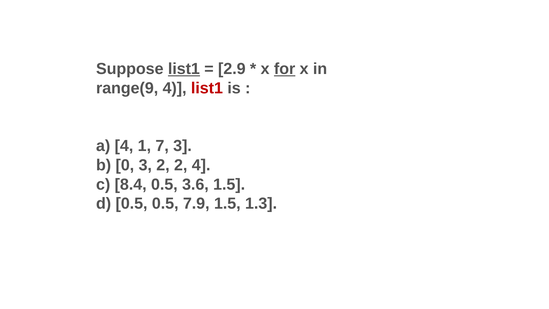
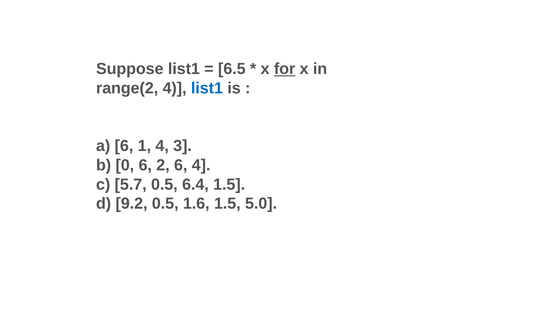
list1 at (184, 69) underline: present -> none
2.9: 2.9 -> 6.5
range(9: range(9 -> range(2
list1 at (207, 88) colour: red -> blue
a 4: 4 -> 6
1 7: 7 -> 4
0 3: 3 -> 6
2 2: 2 -> 6
8.4: 8.4 -> 5.7
3.6: 3.6 -> 6.4
d 0.5: 0.5 -> 9.2
7.9: 7.9 -> 1.6
1.3: 1.3 -> 5.0
